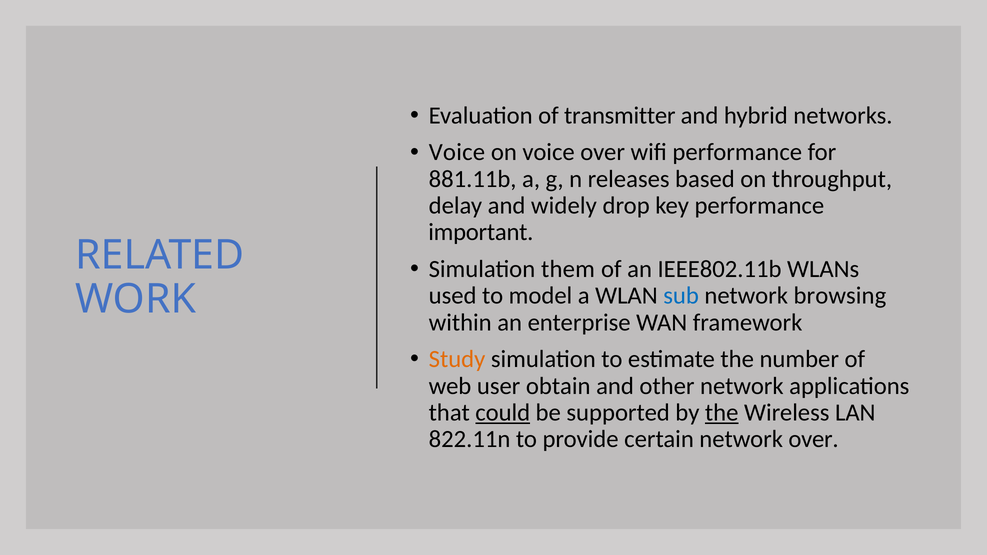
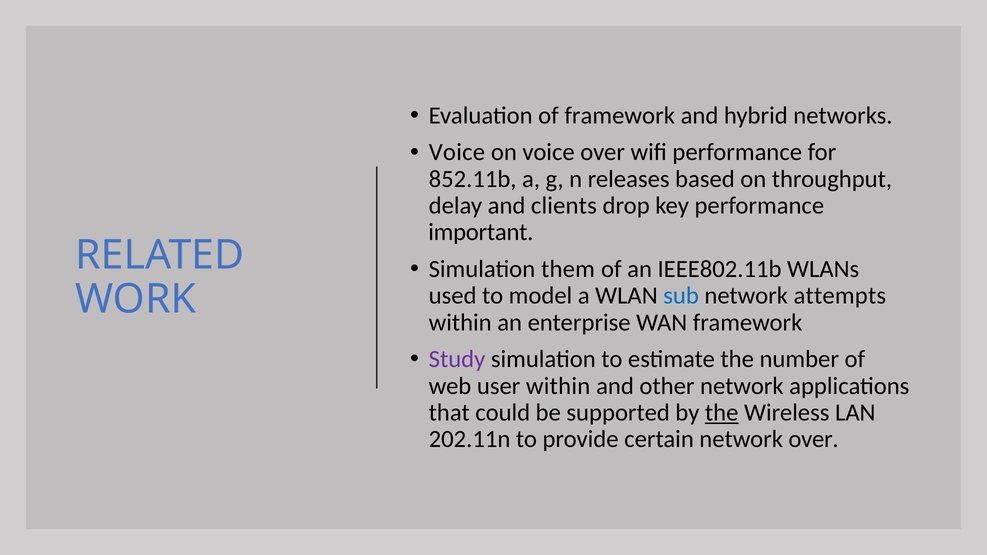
of transmitter: transmitter -> framework
881.11b: 881.11b -> 852.11b
widely: widely -> clients
browsing: browsing -> attempts
Study colour: orange -> purple
user obtain: obtain -> within
could underline: present -> none
822.11n: 822.11n -> 202.11n
